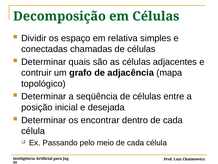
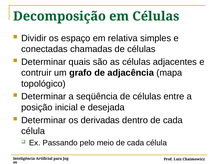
encontrar: encontrar -> derivadas
